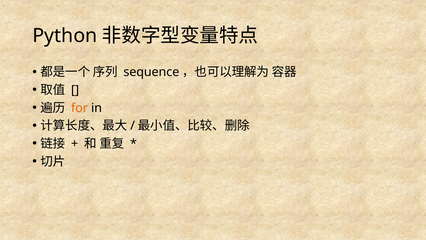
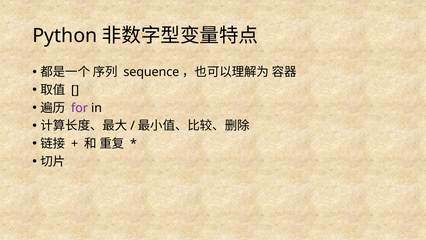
for colour: orange -> purple
